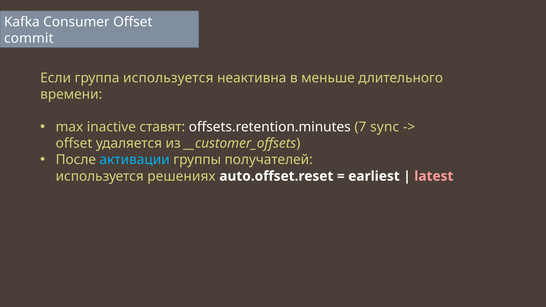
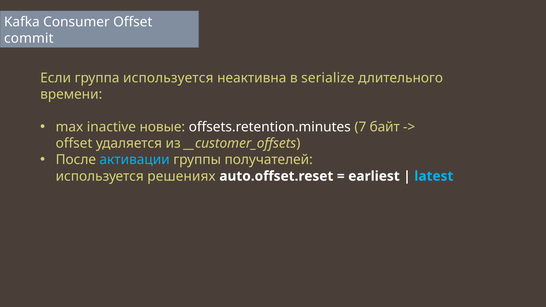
меньше: меньше -> serialize
ставят: ставят -> новые
sync: sync -> байт
latest colour: pink -> light blue
